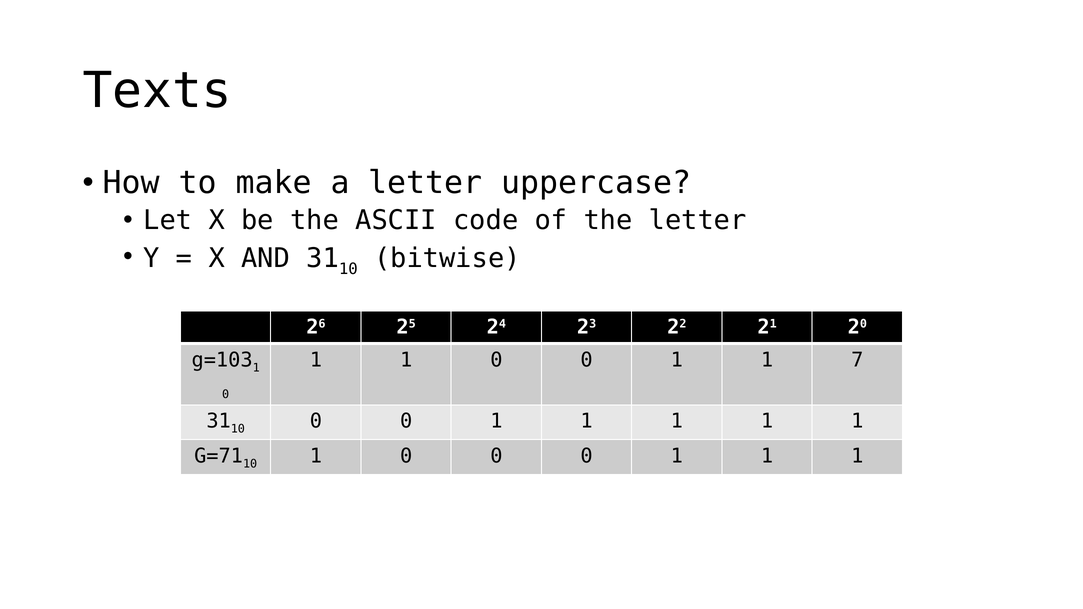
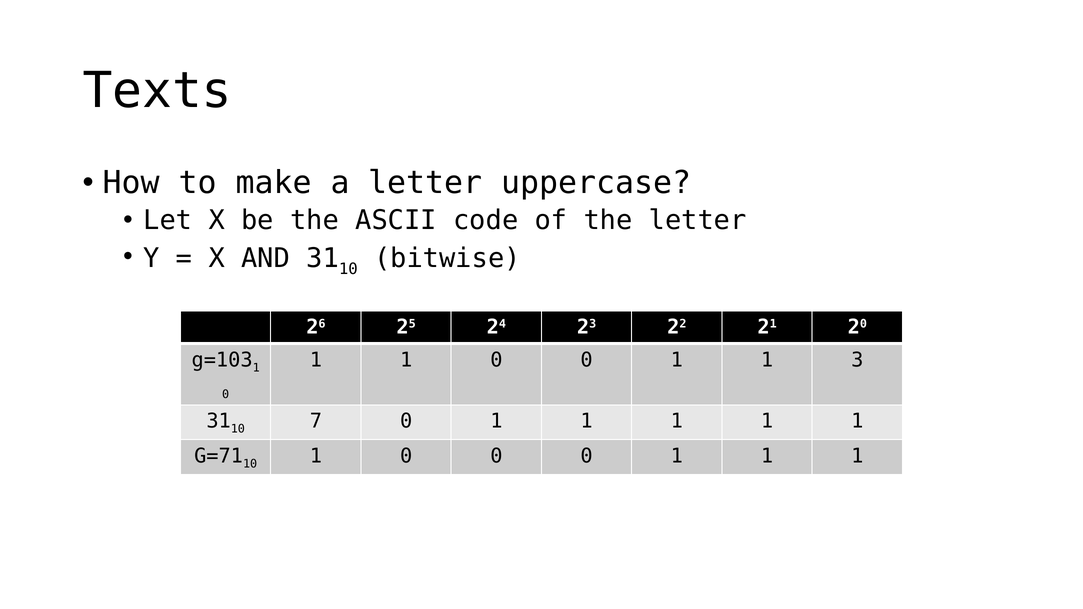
7: 7 -> 3
0 at (316, 421): 0 -> 7
